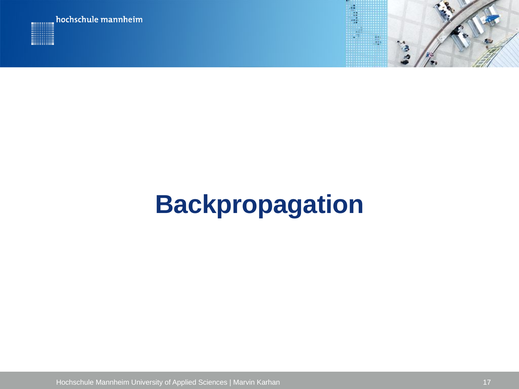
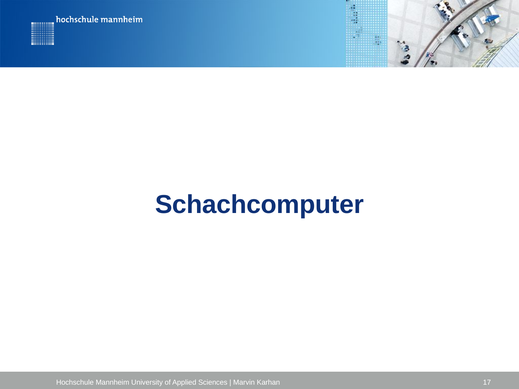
Backpropagation: Backpropagation -> Schachcomputer
